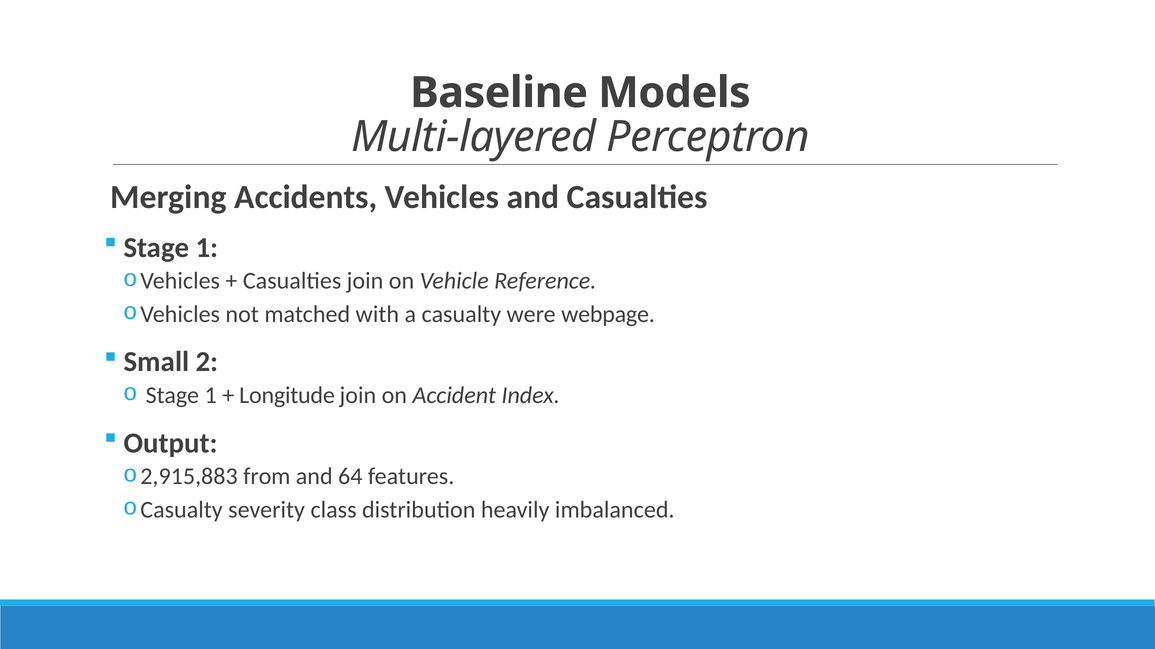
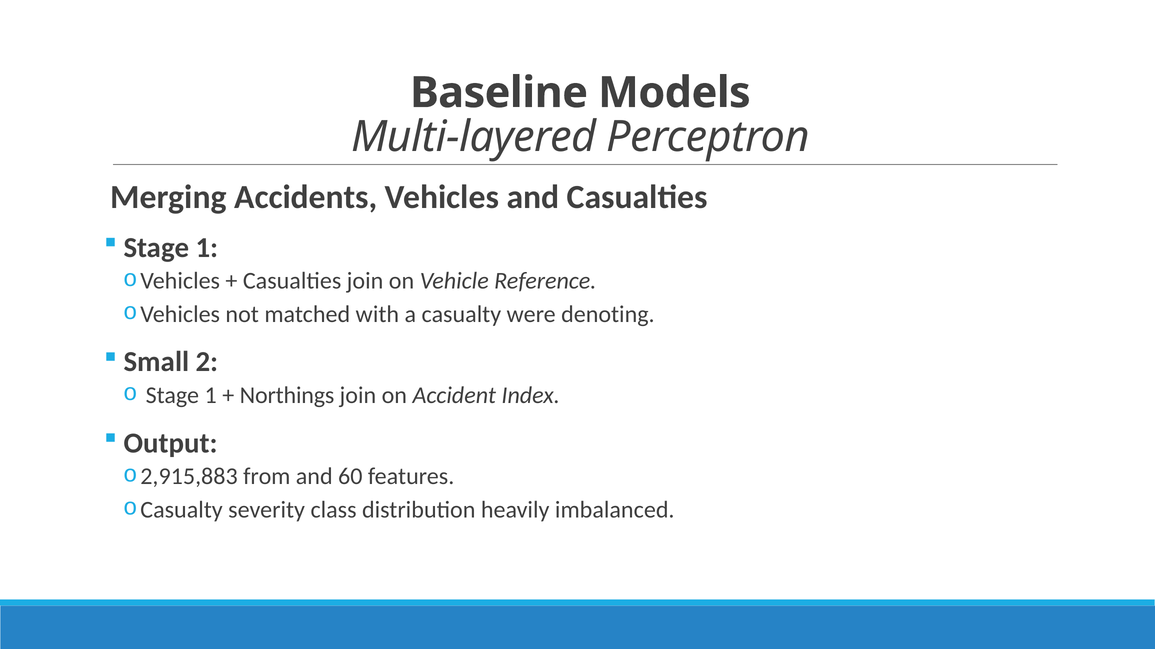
webpage: webpage -> denoting
Longitude: Longitude -> Northings
64: 64 -> 60
